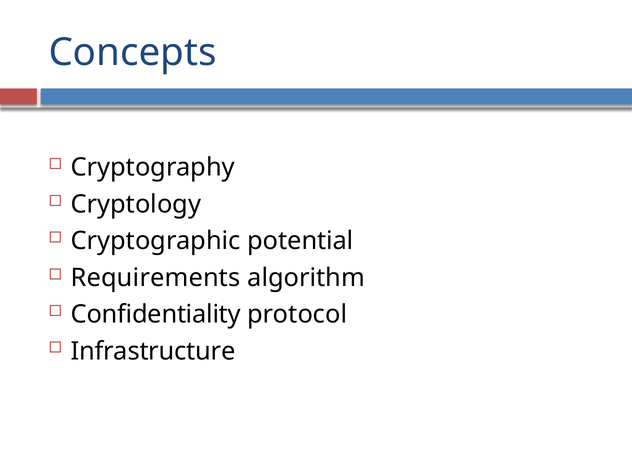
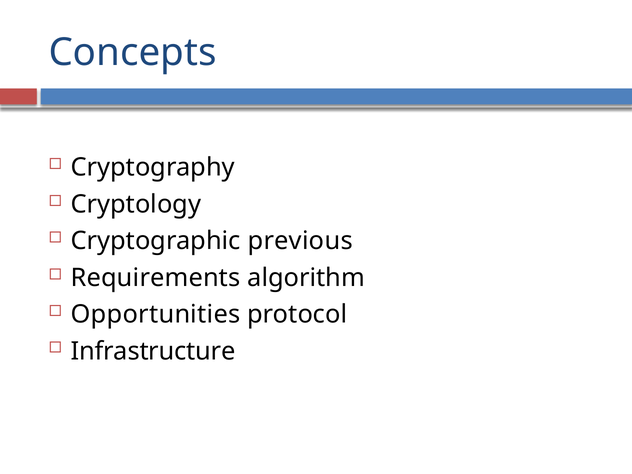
potential: potential -> previous
Confidentiality: Confidentiality -> Opportunities
